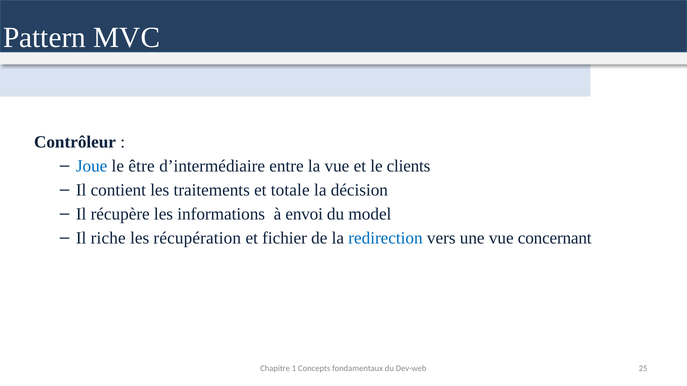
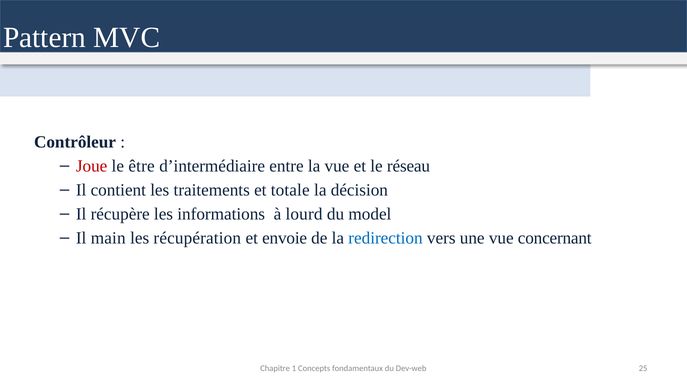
Joue colour: blue -> red
clients: clients -> réseau
envoi: envoi -> lourd
riche: riche -> main
fichier: fichier -> envoie
